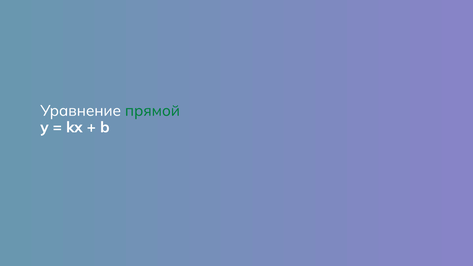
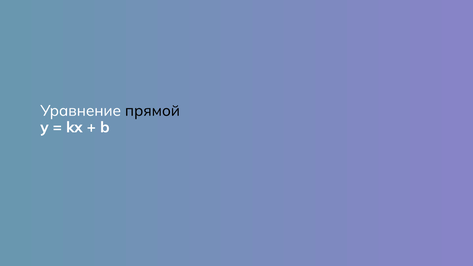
прямой colour: green -> black
